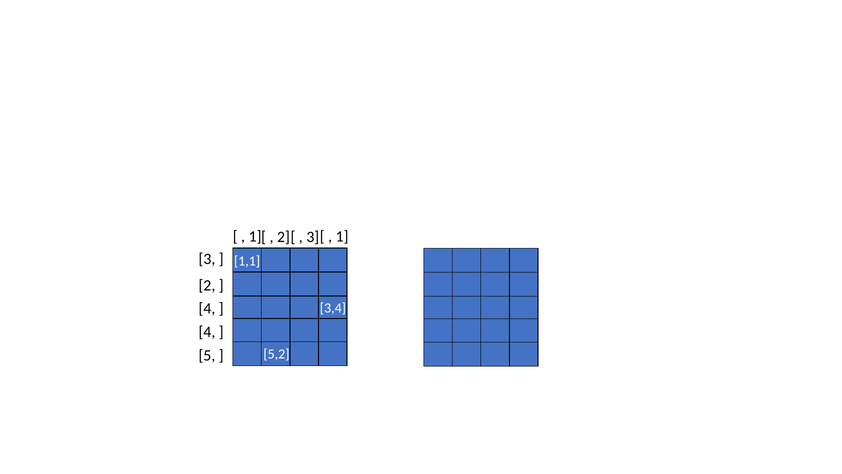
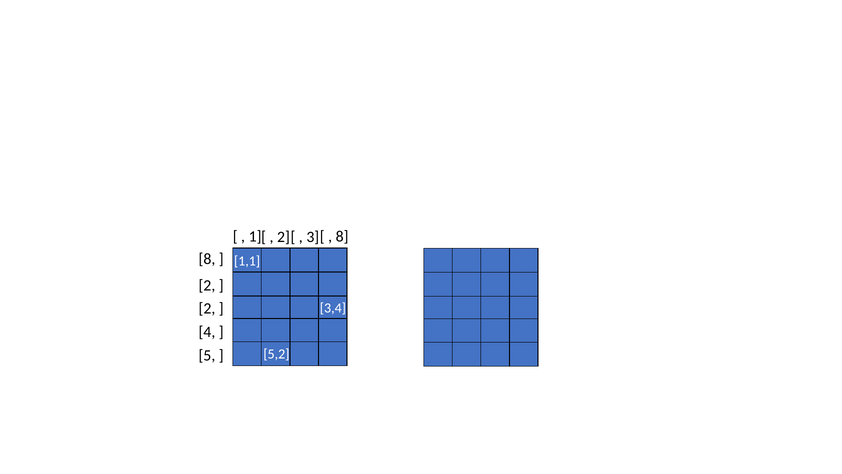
1 at (342, 236): 1 -> 8
3 at (207, 259): 3 -> 8
4 at (207, 308): 4 -> 2
